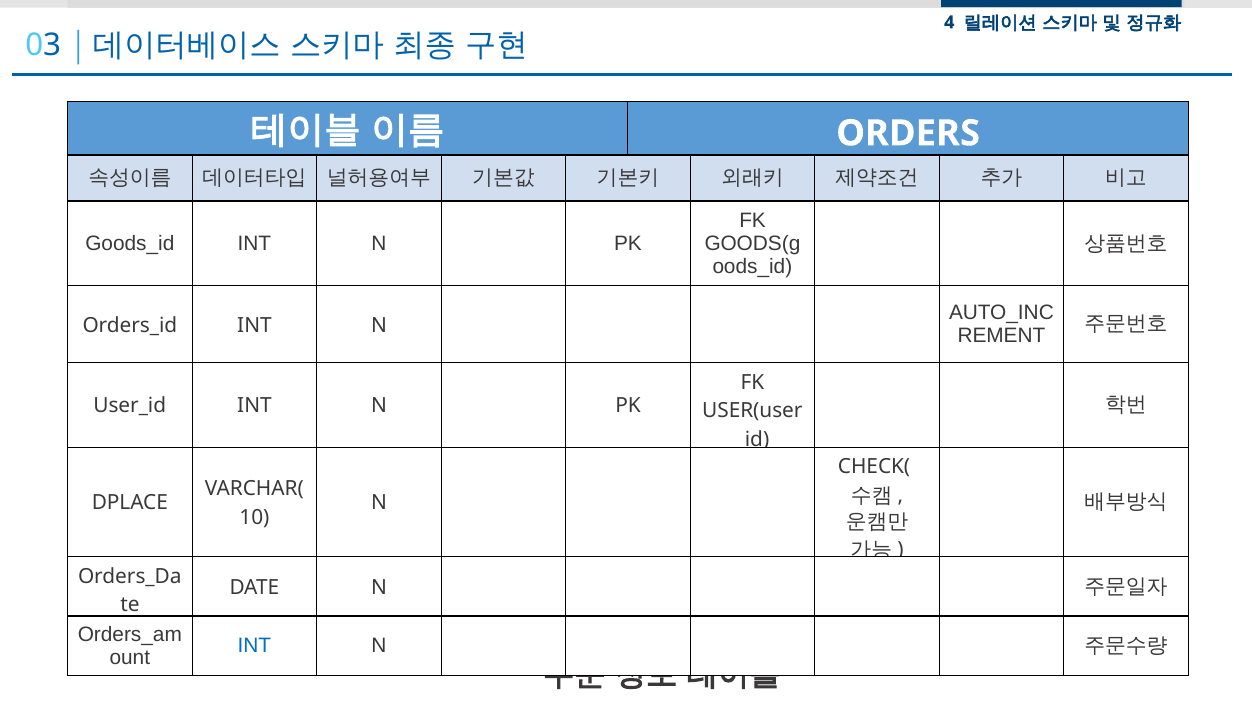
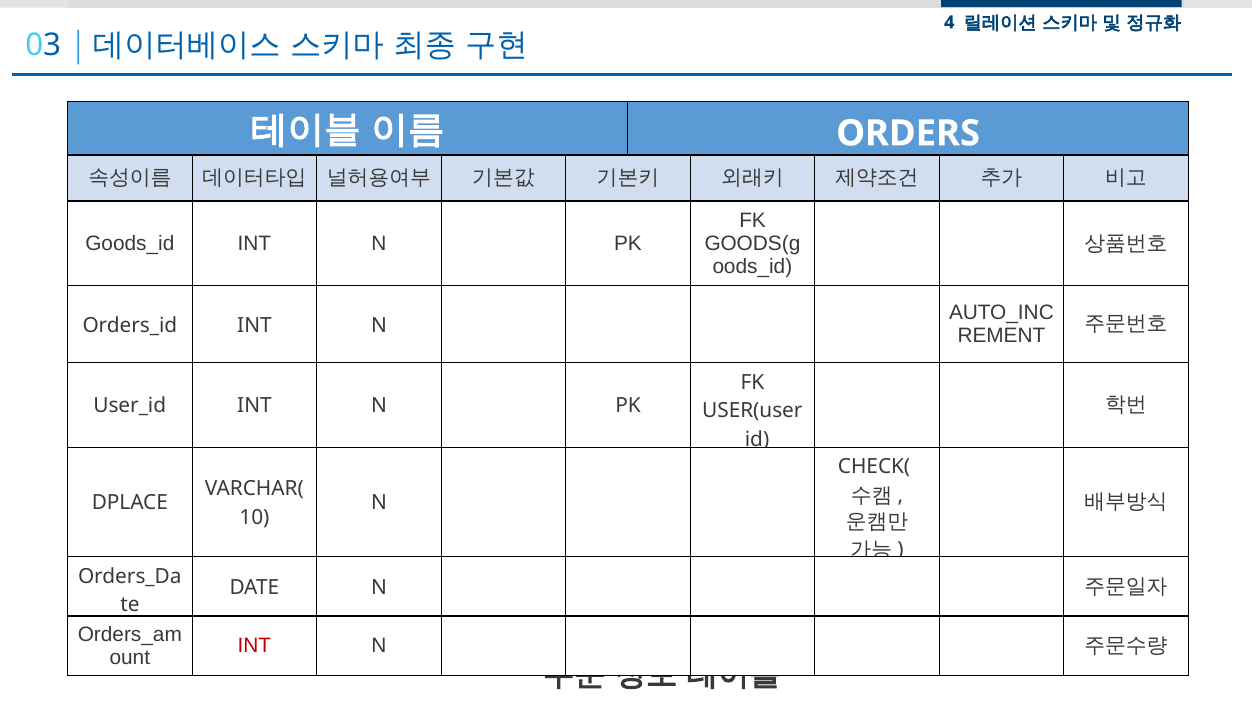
INT at (254, 646) colour: blue -> red
